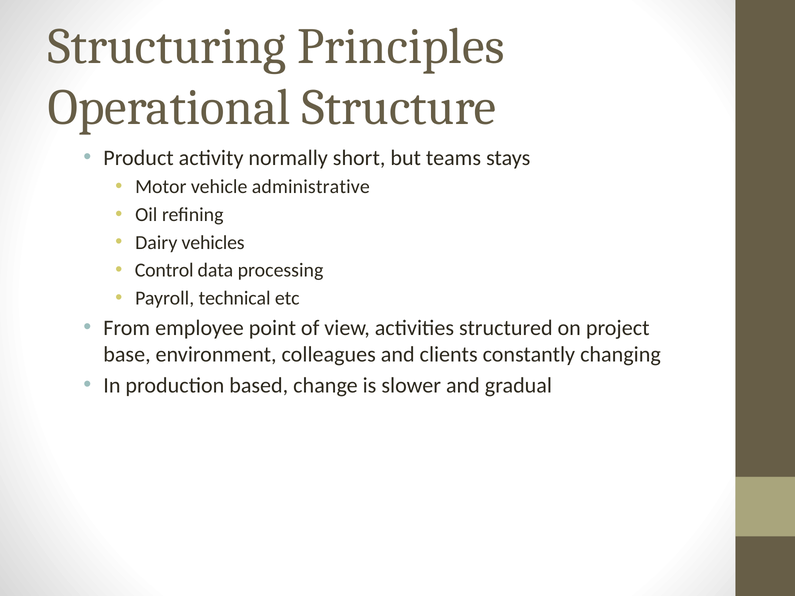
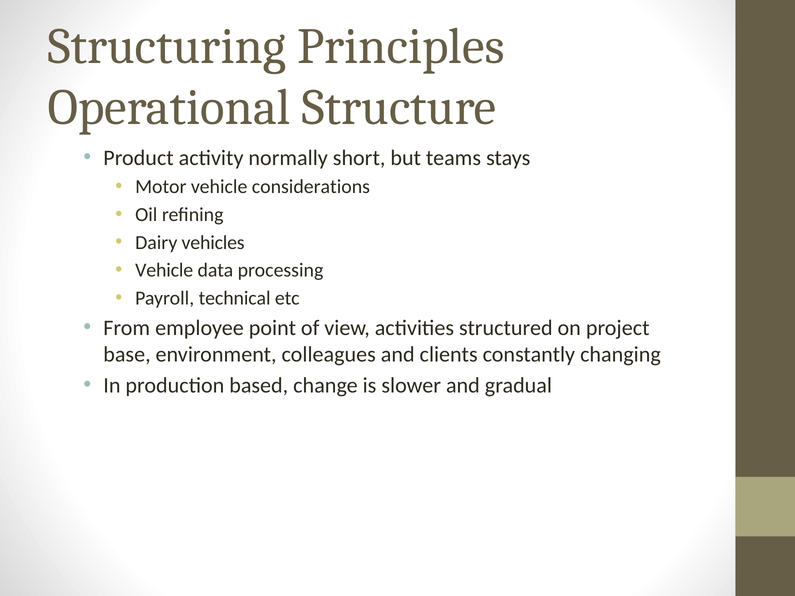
administrative: administrative -> considerations
Control at (164, 270): Control -> Vehicle
